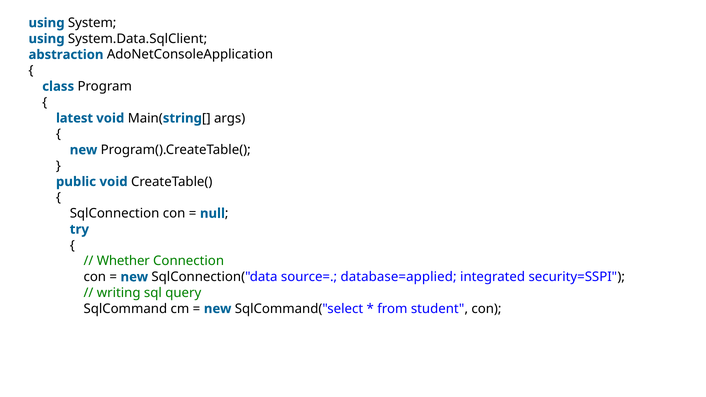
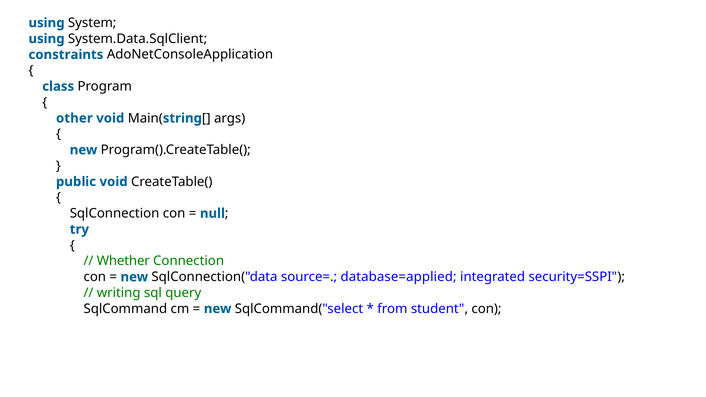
abstraction: abstraction -> constraints
latest: latest -> other
